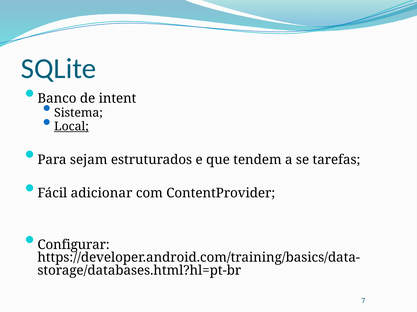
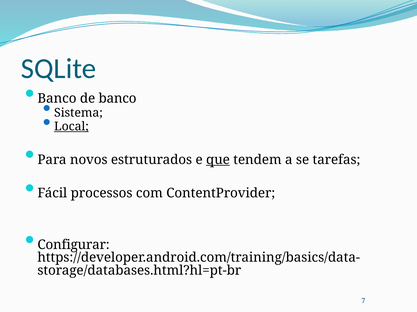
de intent: intent -> banco
sejam: sejam -> novos
que underline: none -> present
adicionar: adicionar -> processos
